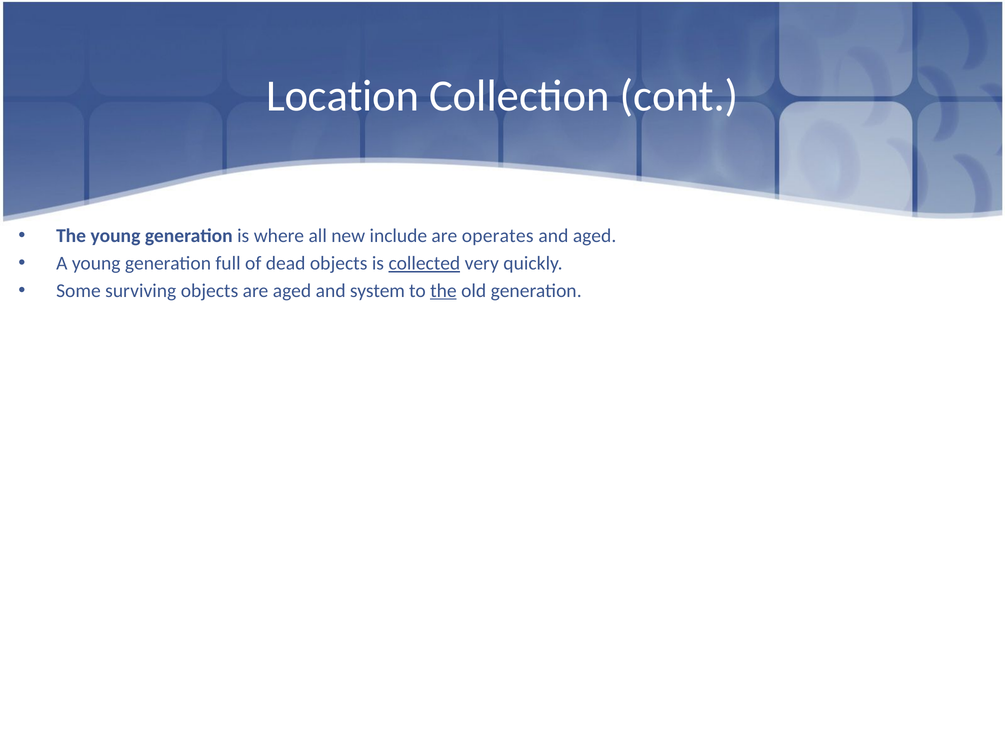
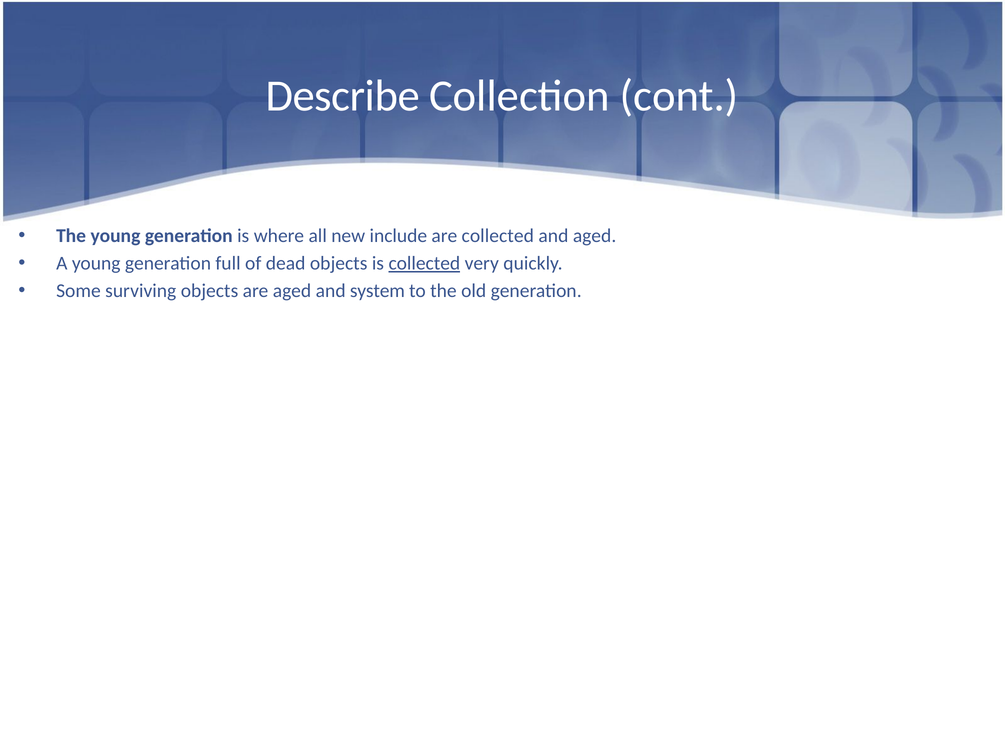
Location: Location -> Describe
are operates: operates -> collected
the at (443, 291) underline: present -> none
